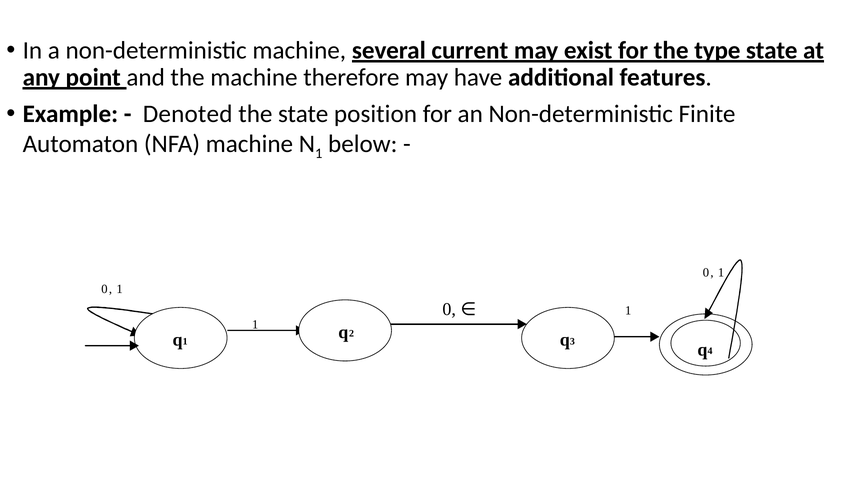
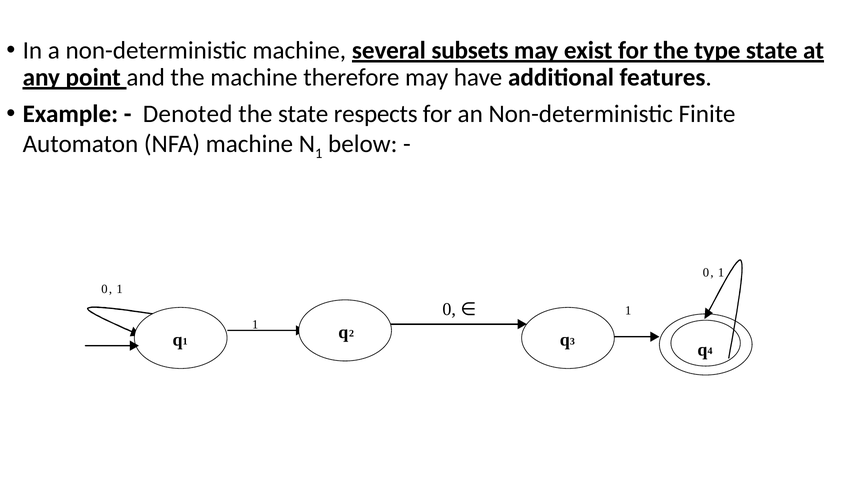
current: current -> subsets
position: position -> respects
